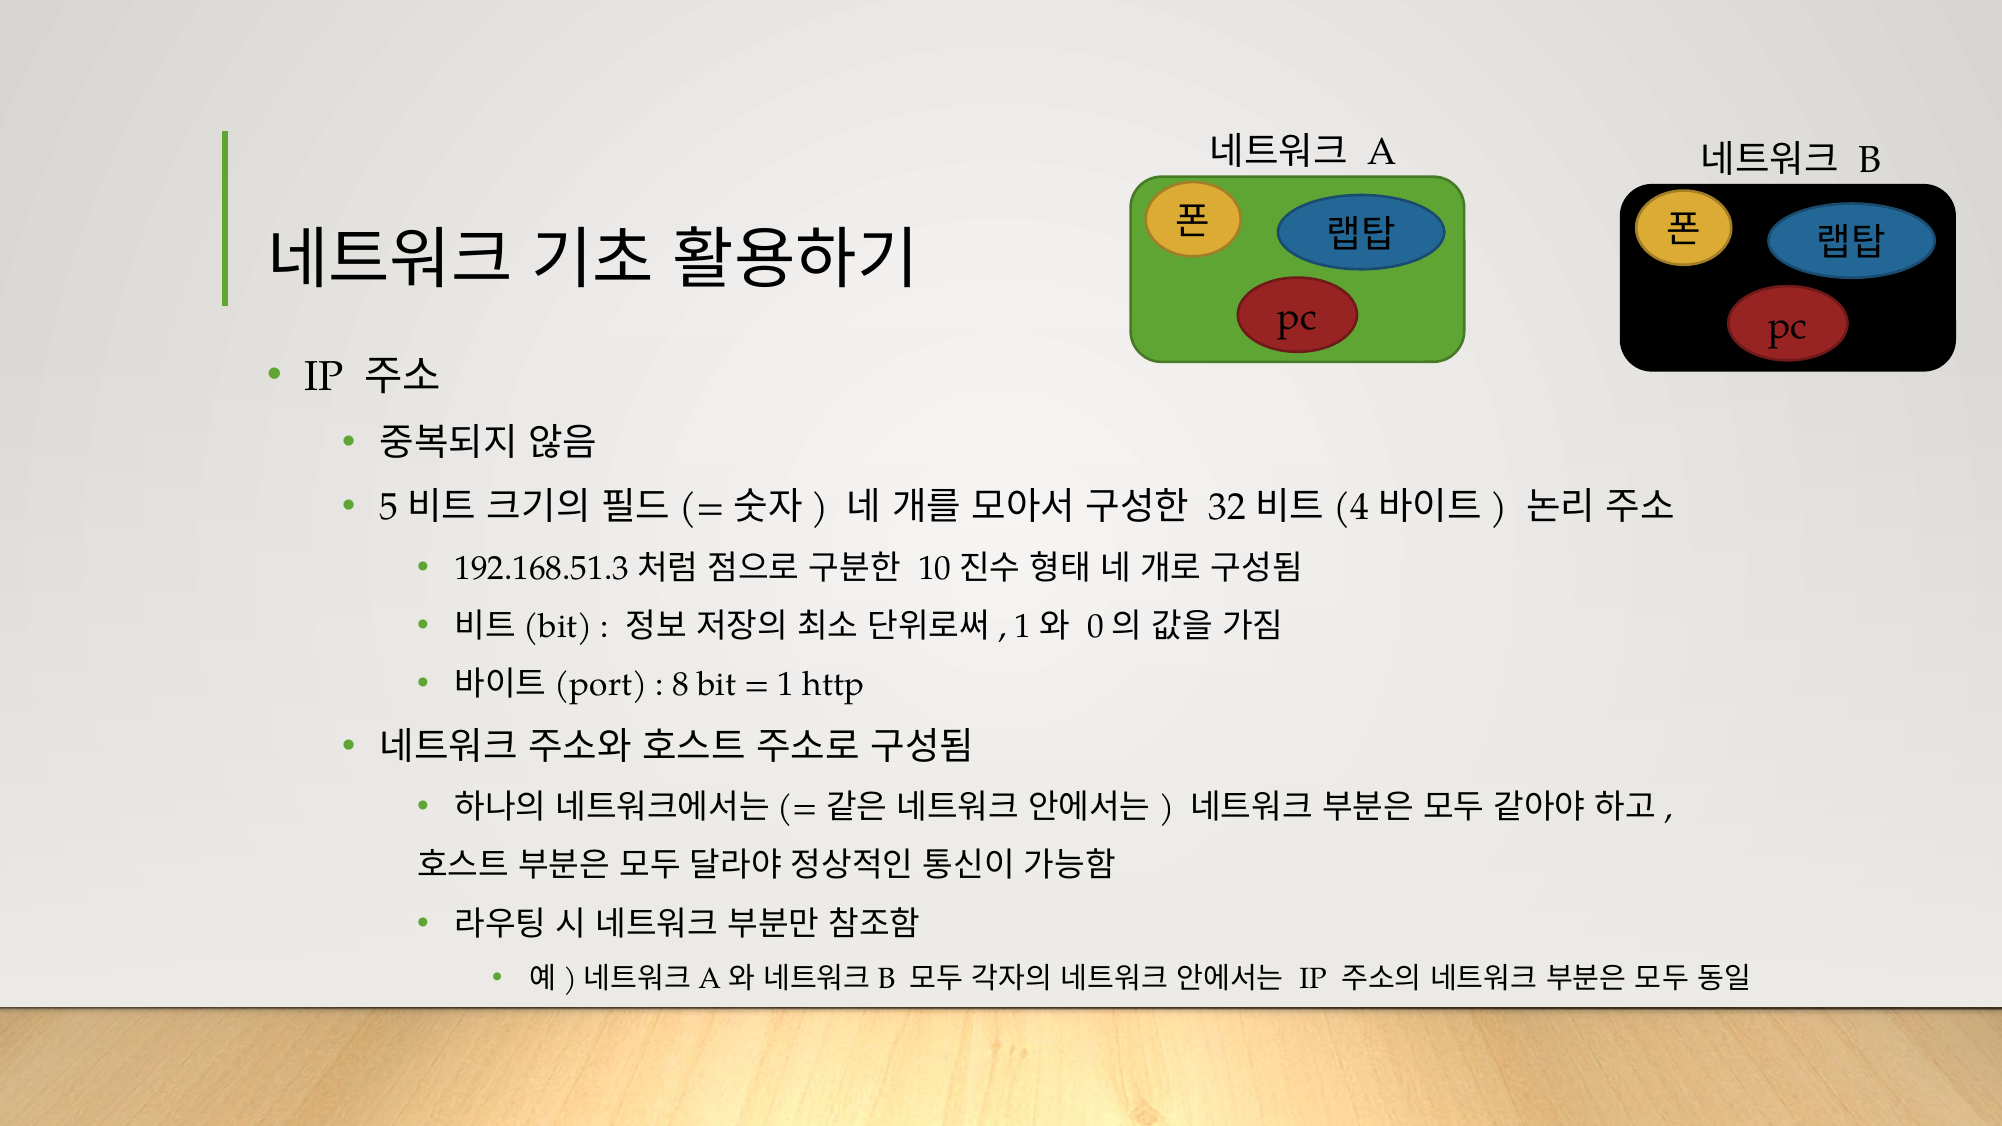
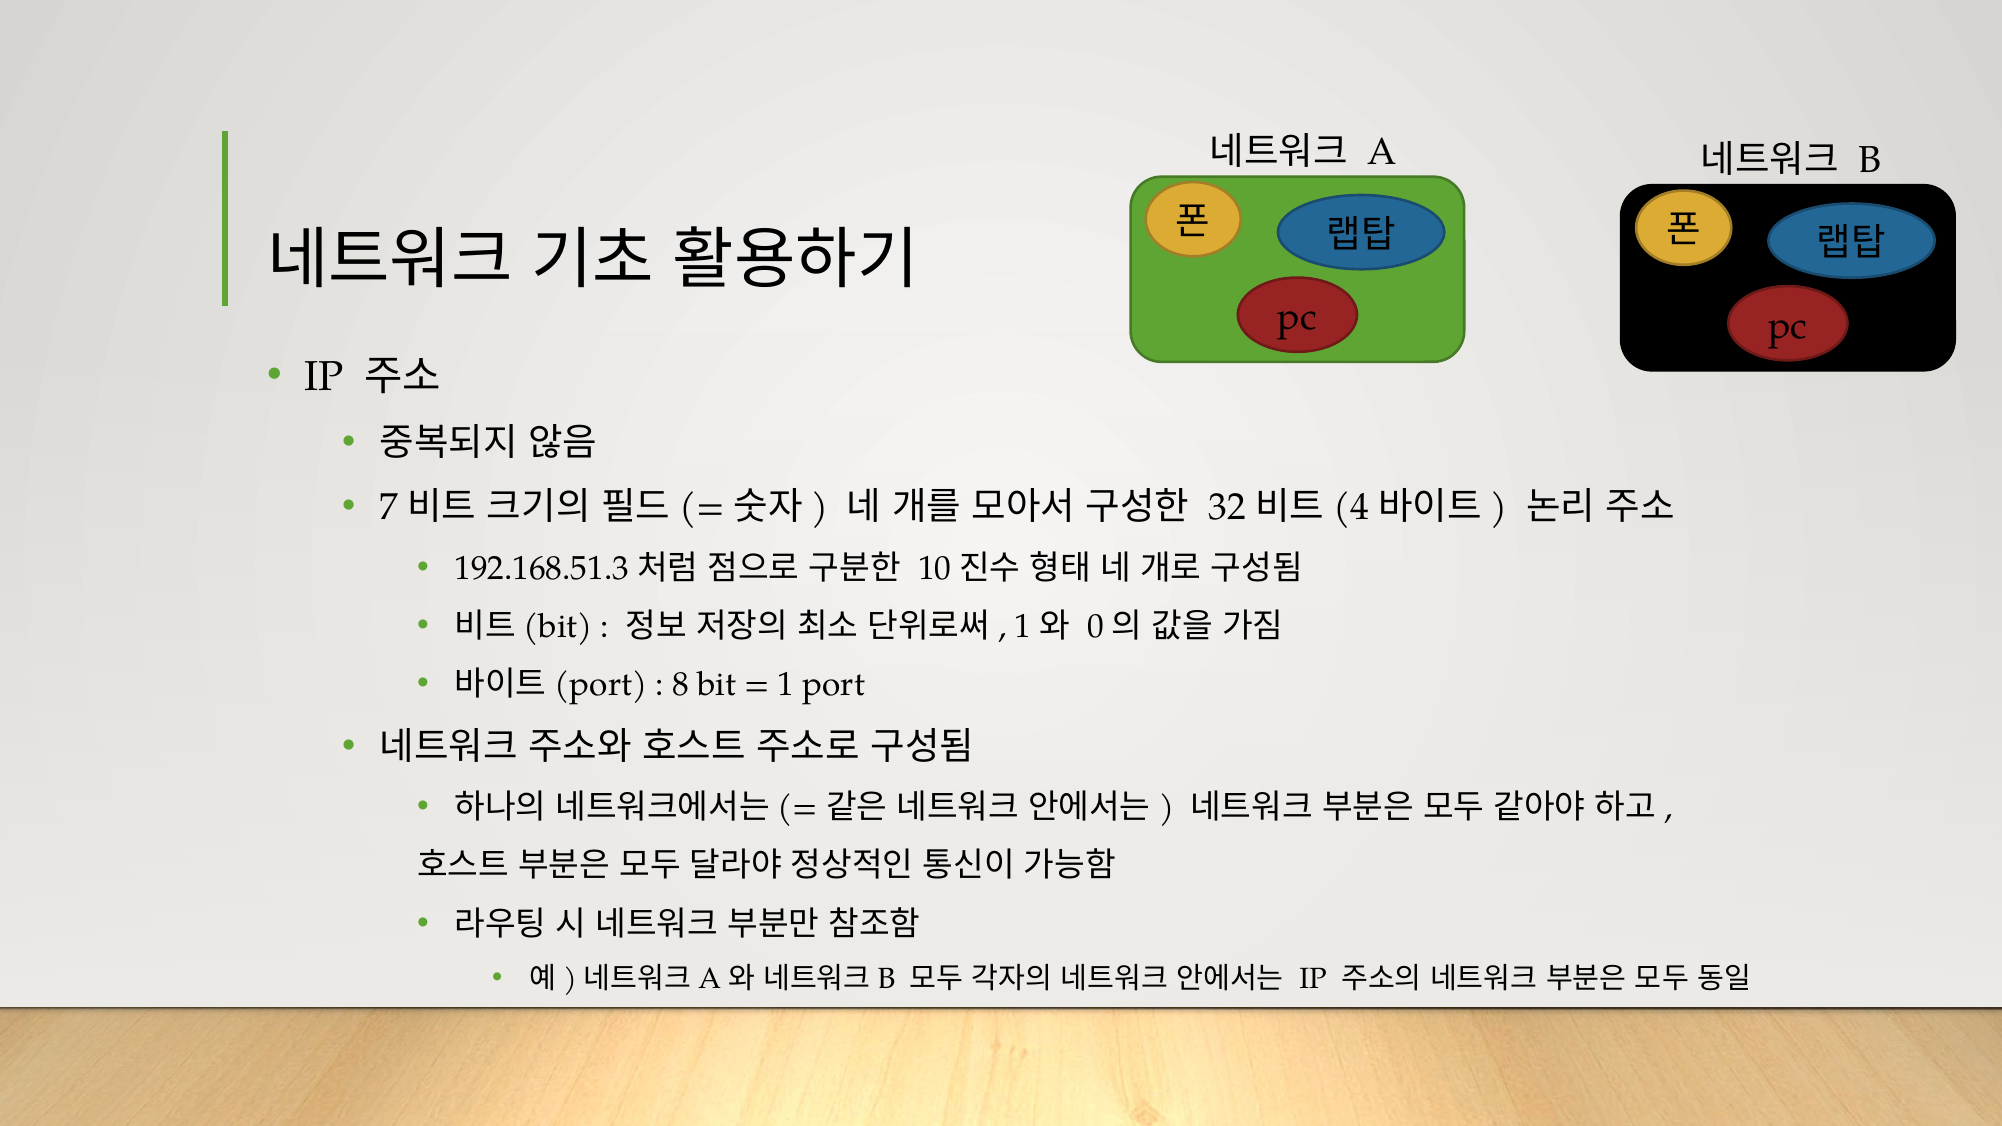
5: 5 -> 7
1 http: http -> port
